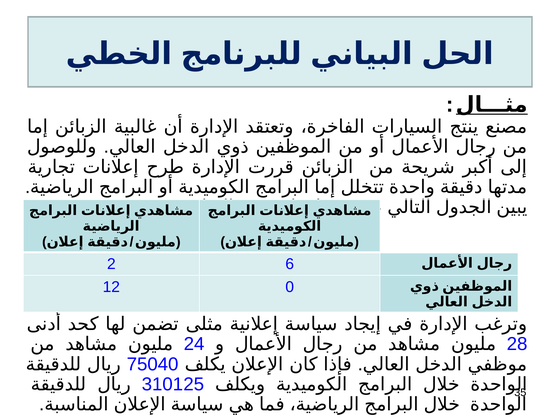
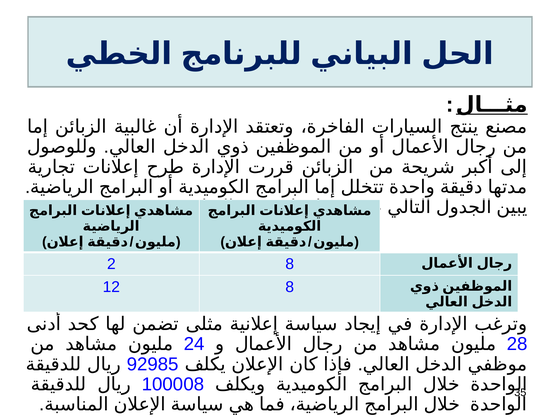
2 6: 6 -> 8
12 0: 0 -> 8
75040: 75040 -> 92985
310125: 310125 -> 100008
